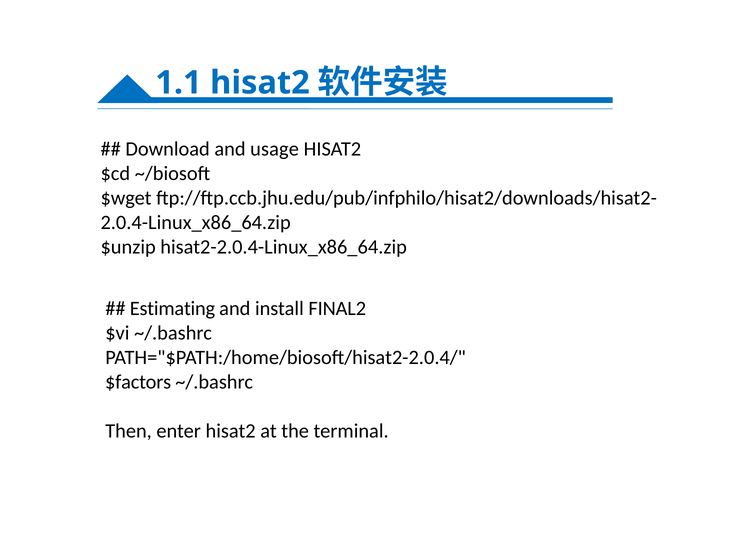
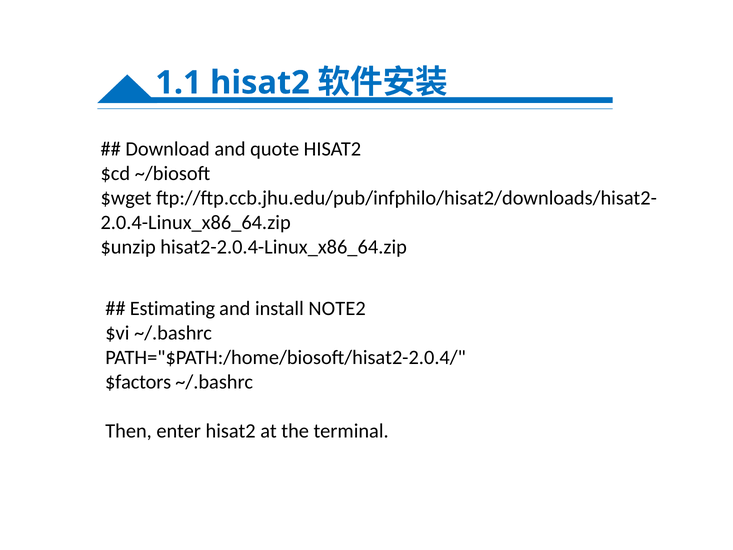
usage: usage -> quote
FINAL2: FINAL2 -> NOTE2
